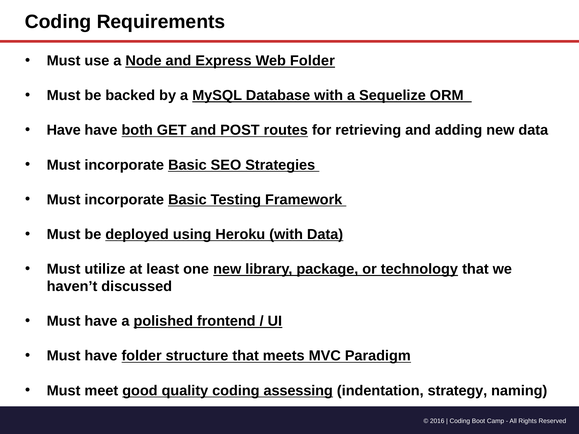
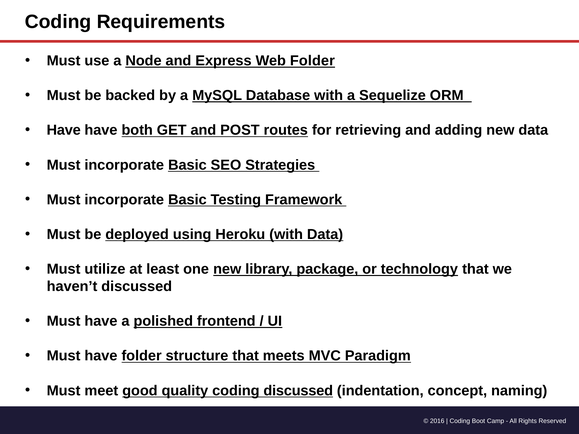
coding assessing: assessing -> discussed
strategy: strategy -> concept
